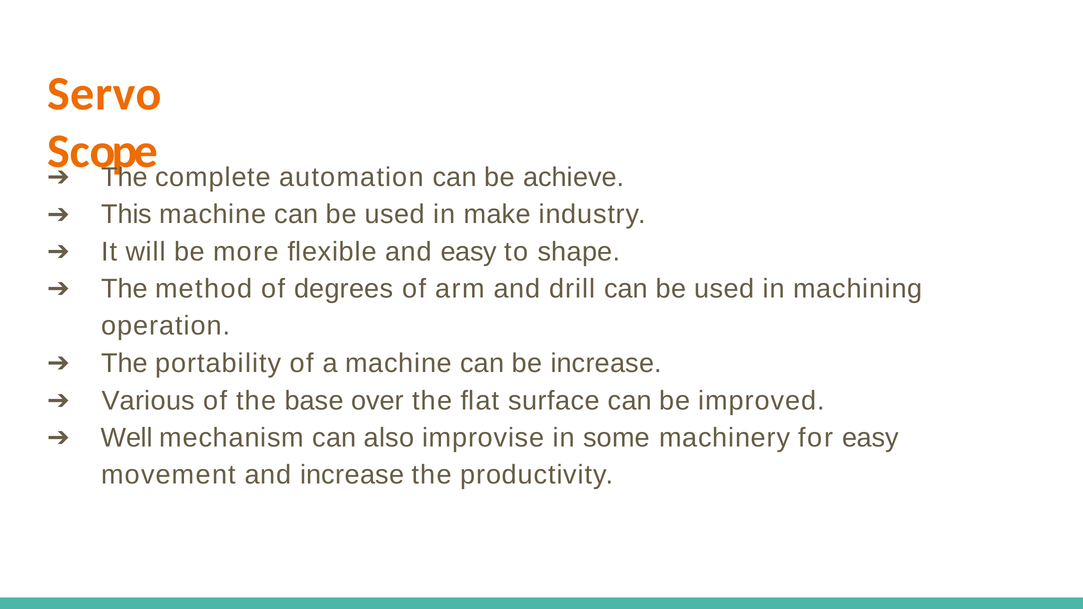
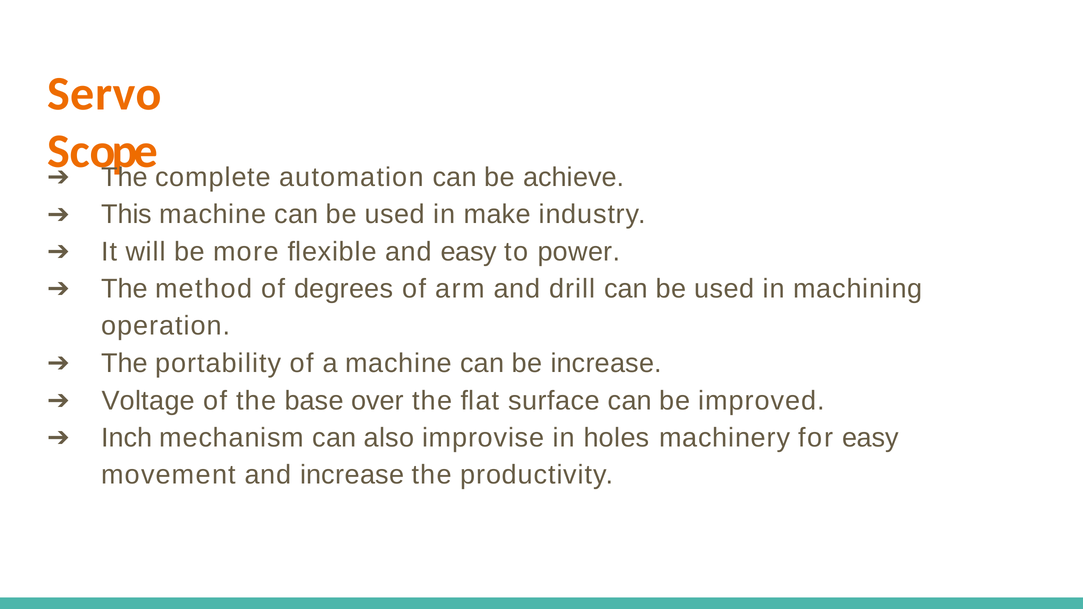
shape: shape -> power
Various: Various -> Voltage
Well: Well -> Inch
some: some -> holes
